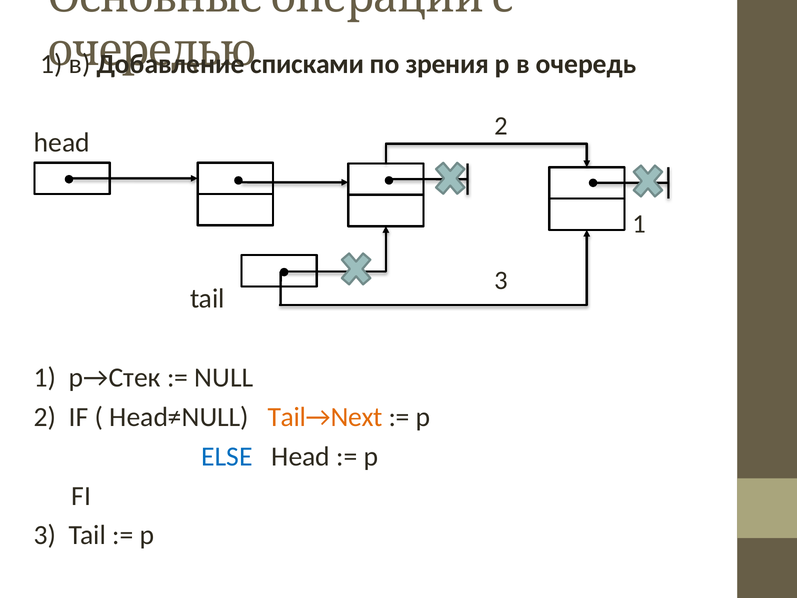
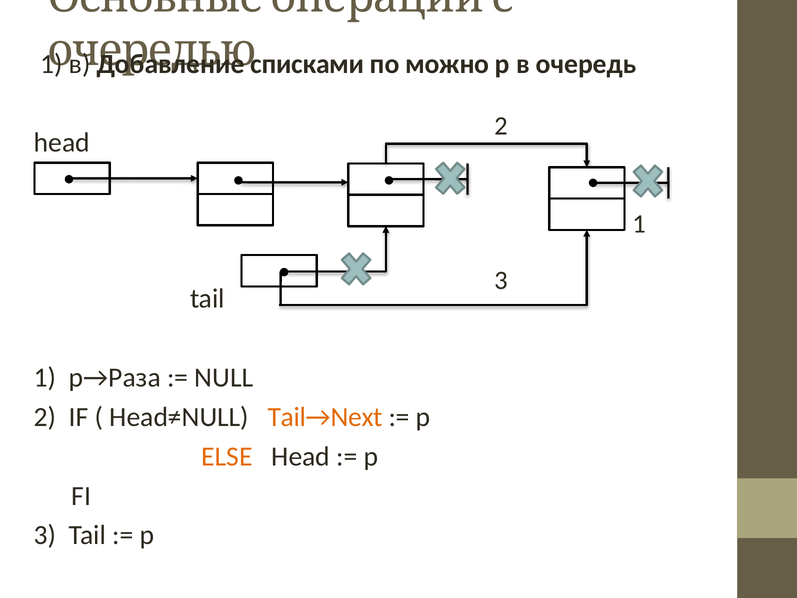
зрения: зрения -> можно
p→Стек: p→Стек -> p→Раза
ELSE colour: blue -> orange
